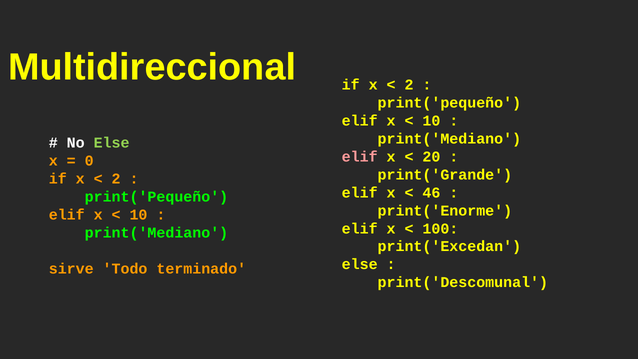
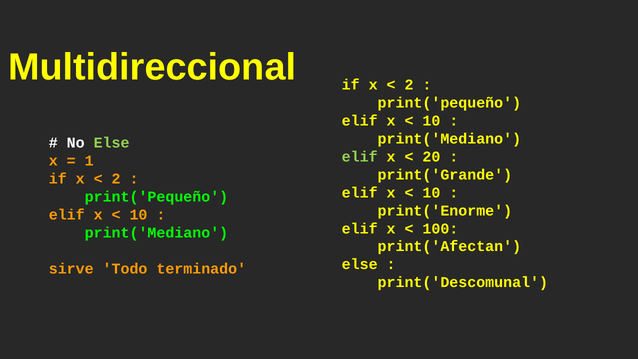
elif at (360, 157) colour: pink -> light green
0: 0 -> 1
46 at (431, 193): 46 -> 10
print('Excedan: print('Excedan -> print('Afectan
